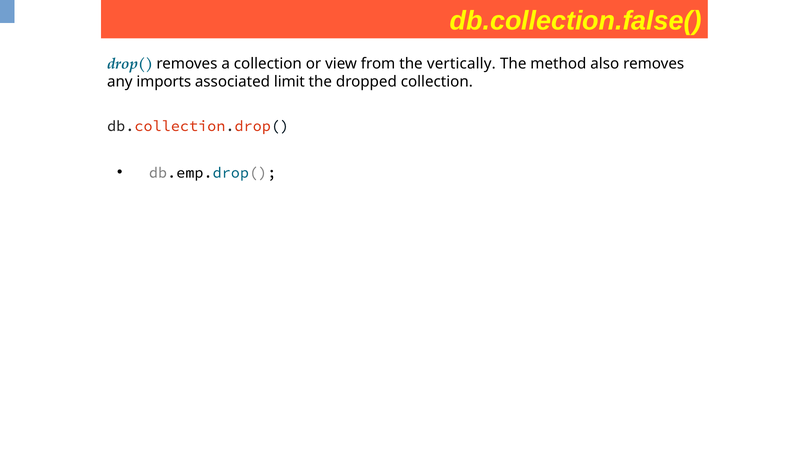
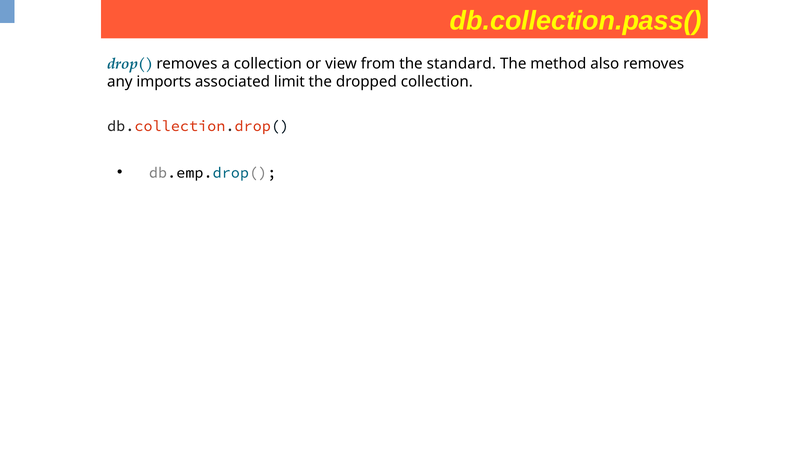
db.collection.false(: db.collection.false( -> db.collection.pass(
vertically: vertically -> standard
